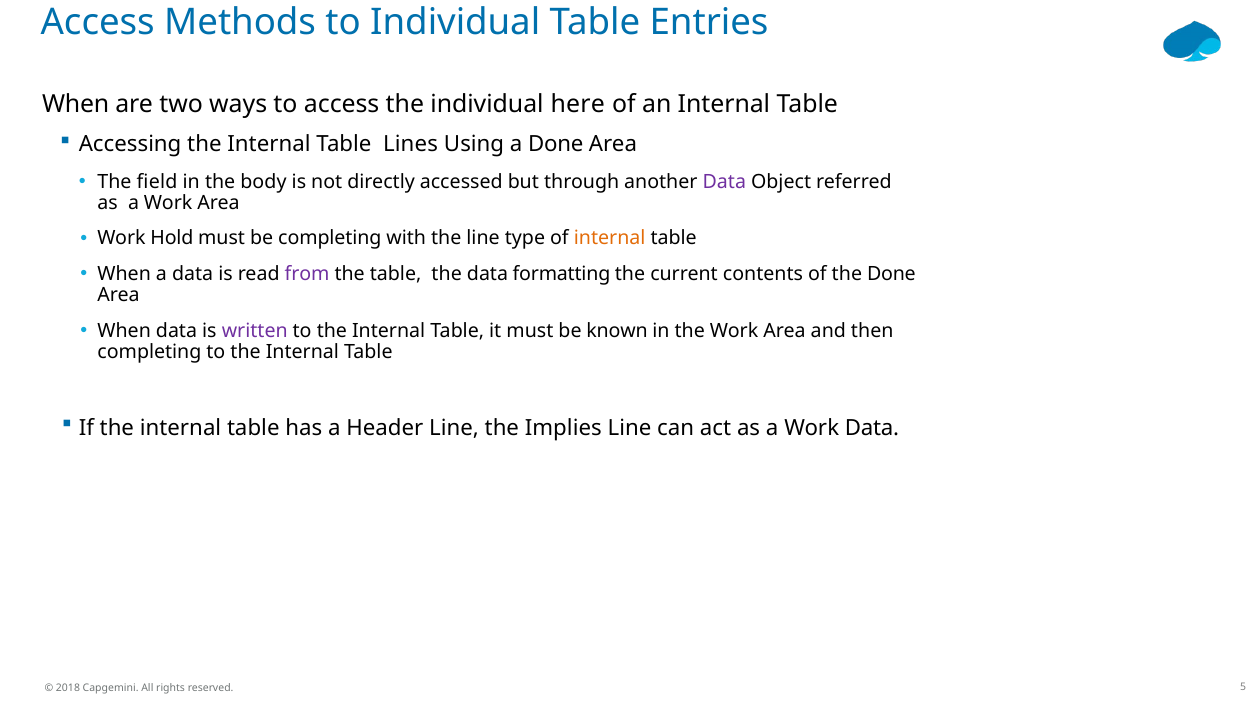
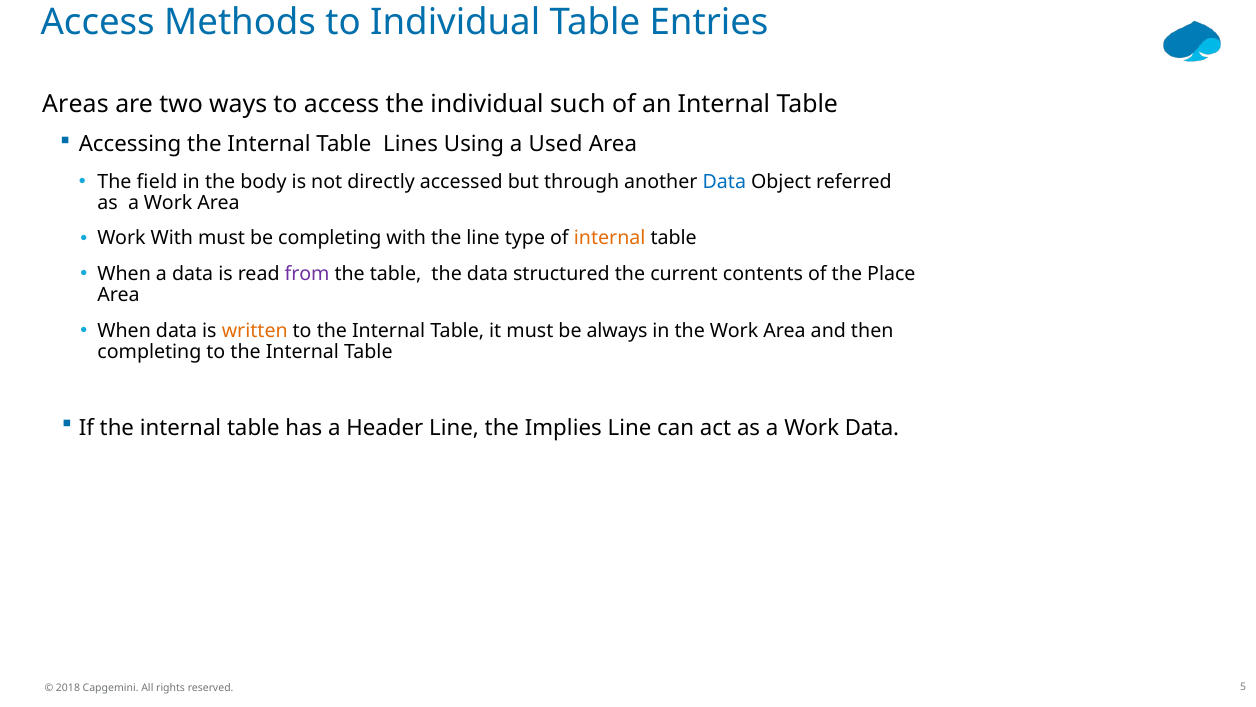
When at (76, 105): When -> Areas
here: here -> such
a Done: Done -> Used
Data at (724, 182) colour: purple -> blue
Work Hold: Hold -> With
formatting: formatting -> structured
the Done: Done -> Place
written colour: purple -> orange
known: known -> always
